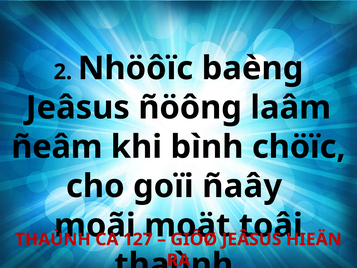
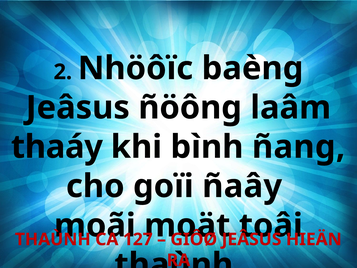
ñeâm: ñeâm -> thaáy
chöïc: chöïc -> ñang
